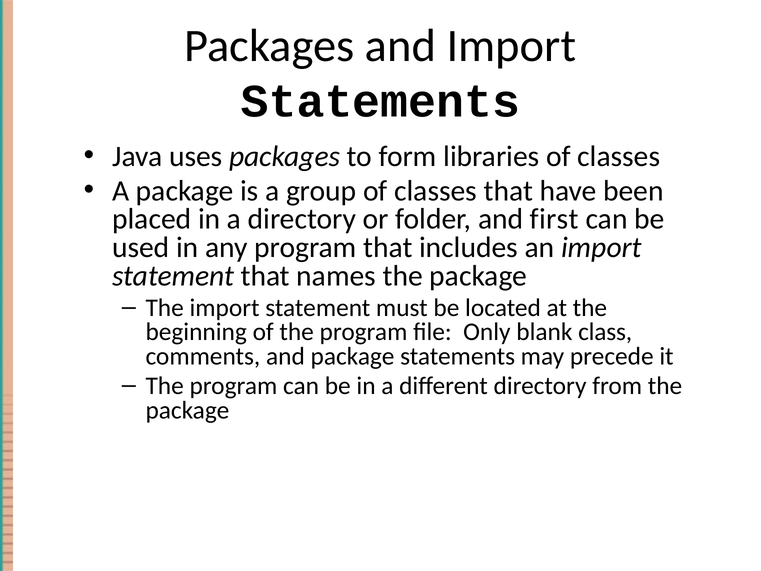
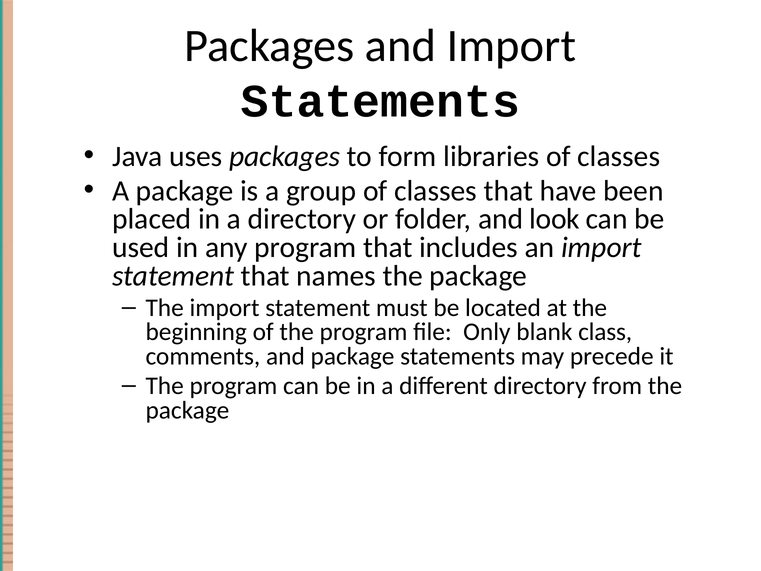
first: first -> look
